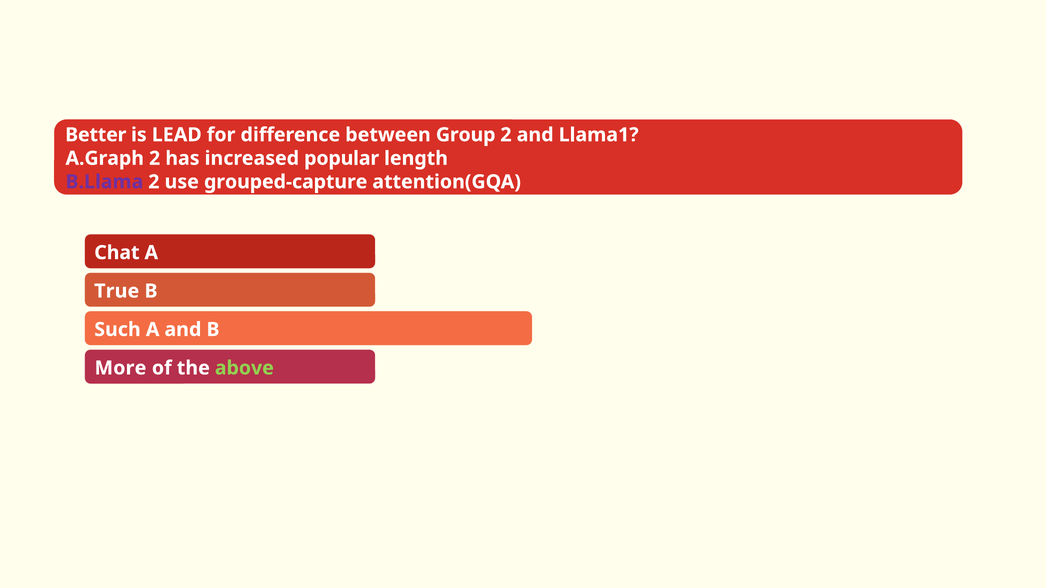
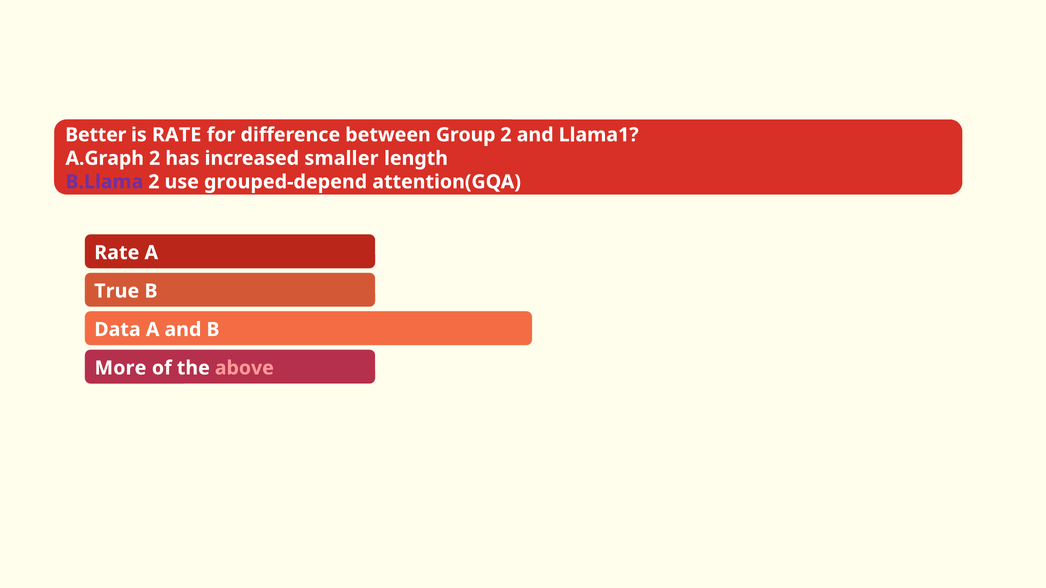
is LEAD: LEAD -> RATE
popular: popular -> smaller
grouped-capture: grouped-capture -> grouped-depend
Chat at (117, 253): Chat -> Rate
Such: Such -> Data
above colour: light green -> pink
